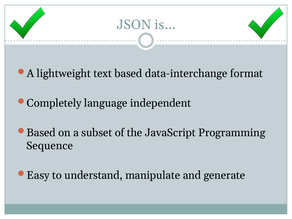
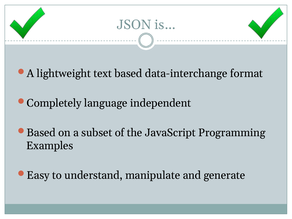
Sequence: Sequence -> Examples
